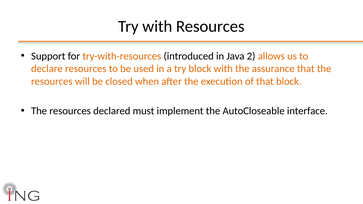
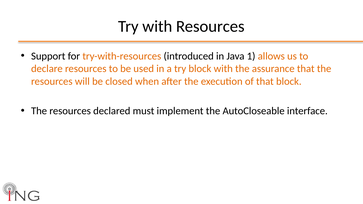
2: 2 -> 1
